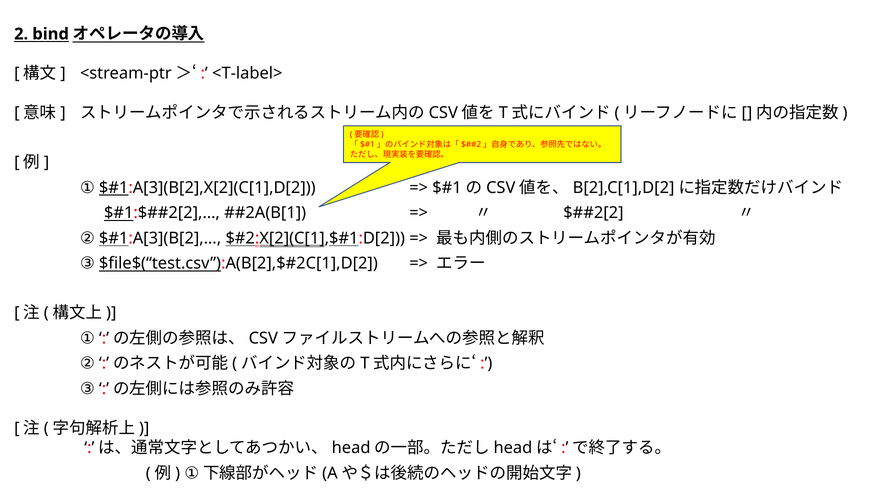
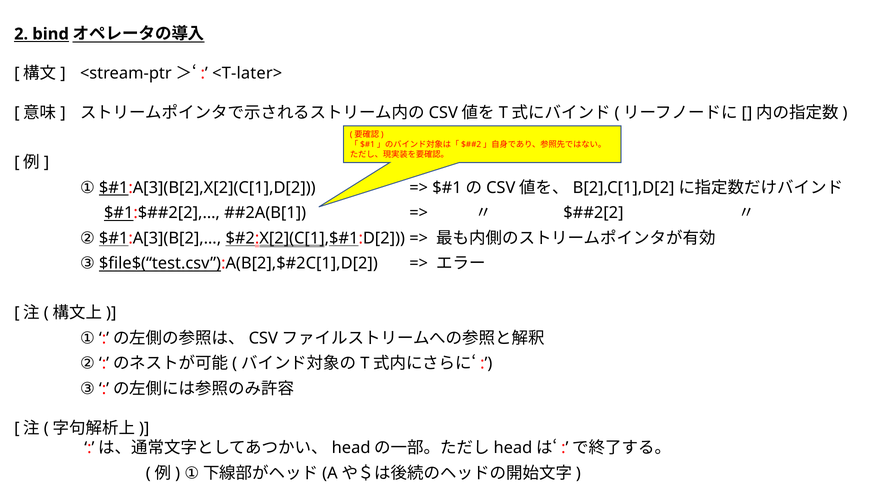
<T-label>: <T-label> -> <T-later>
